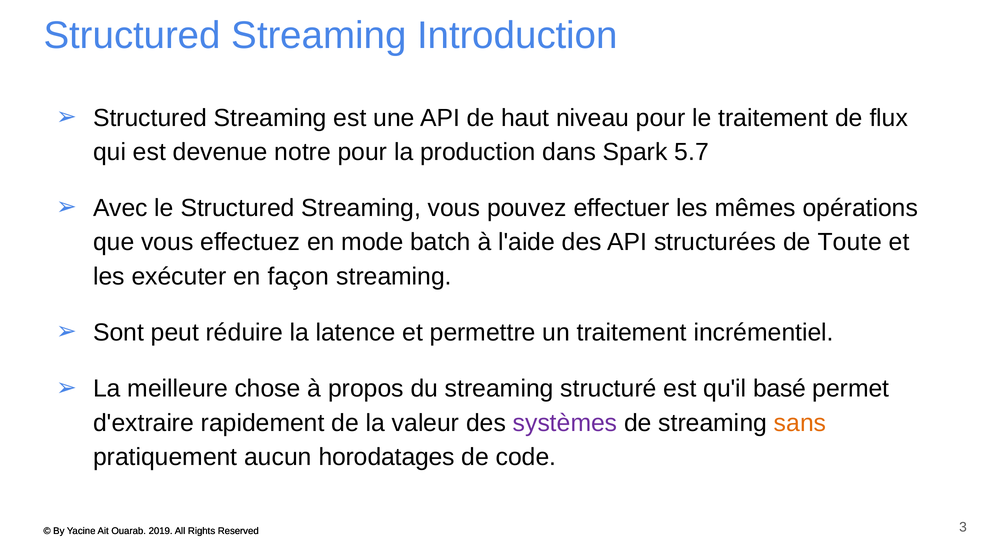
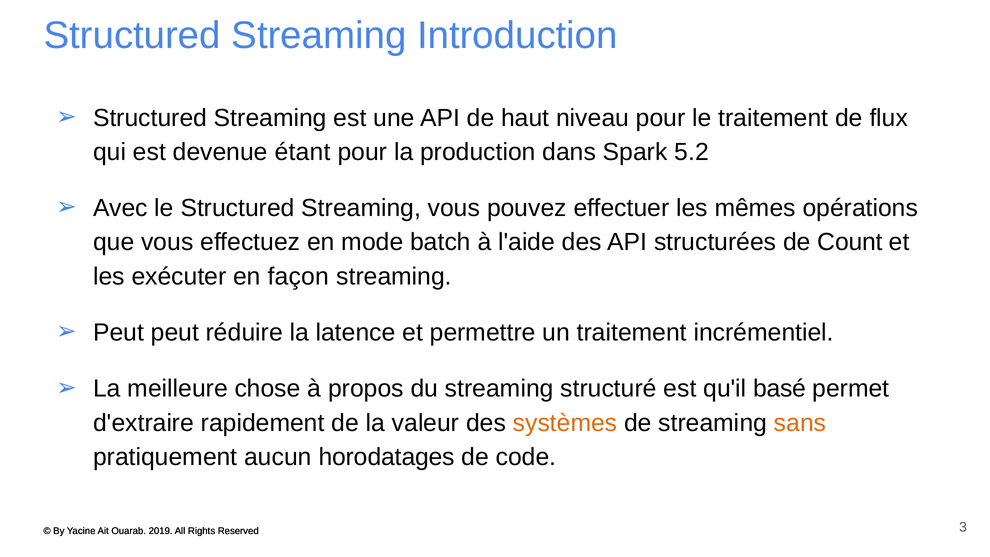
notre: notre -> étant
5.7: 5.7 -> 5.2
Toute: Toute -> Count
Sont at (119, 333): Sont -> Peut
systèmes colour: purple -> orange
